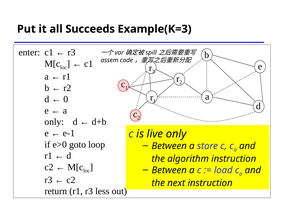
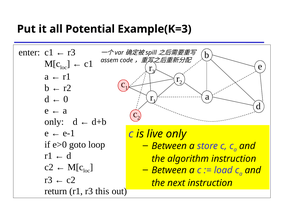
Succeeds: Succeeds -> Potential
less: less -> this
